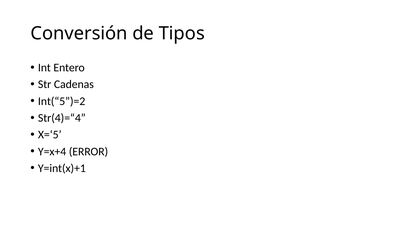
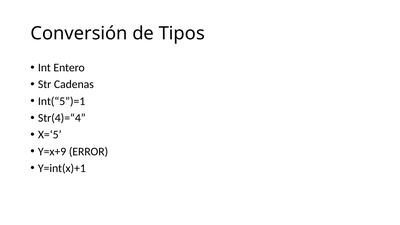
Int(“5”)=2: Int(“5”)=2 -> Int(“5”)=1
Y=x+4: Y=x+4 -> Y=x+9
